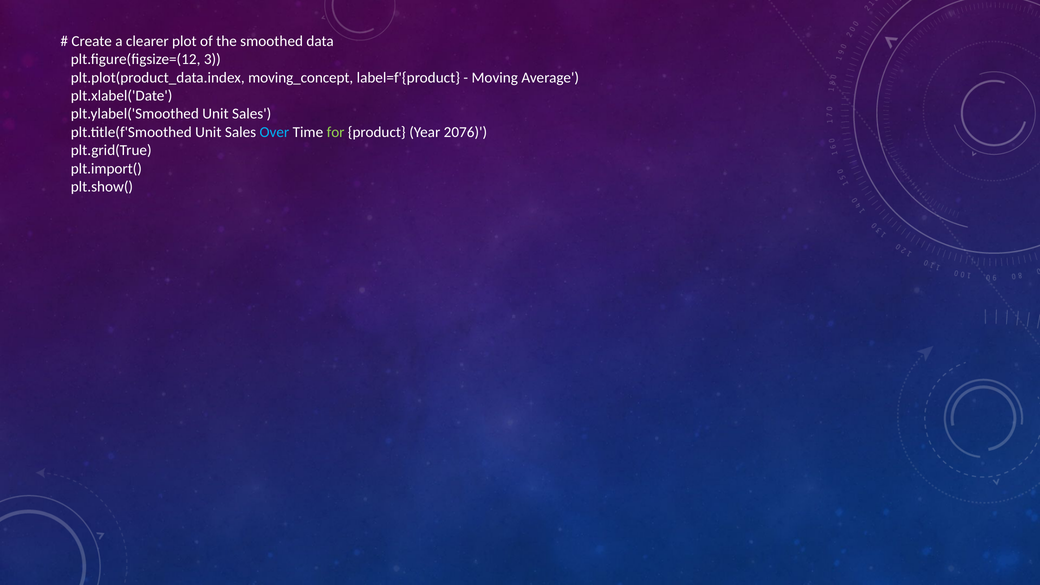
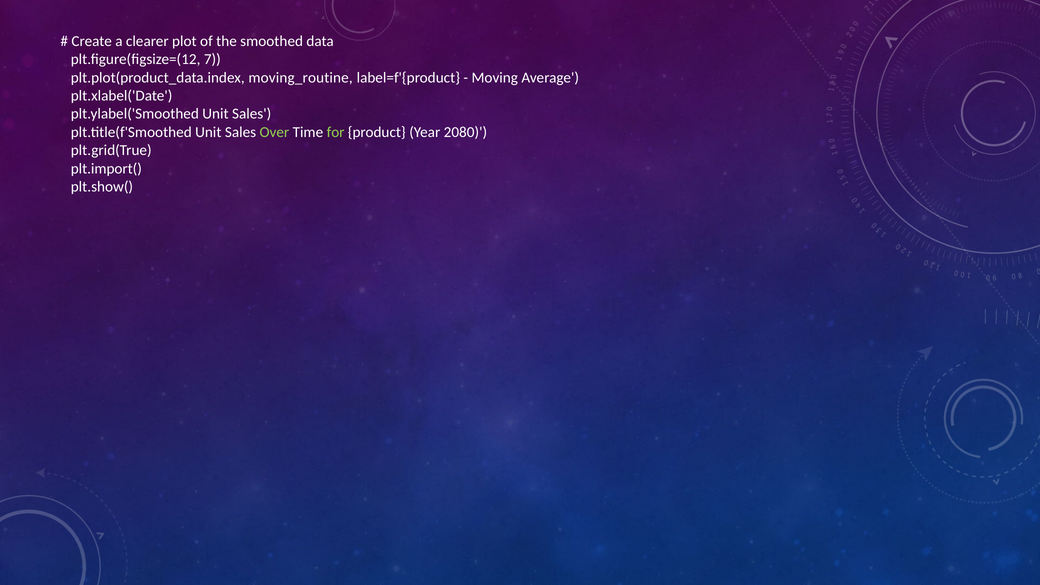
3: 3 -> 7
moving_concept: moving_concept -> moving_routine
Over colour: light blue -> light green
2076: 2076 -> 2080
